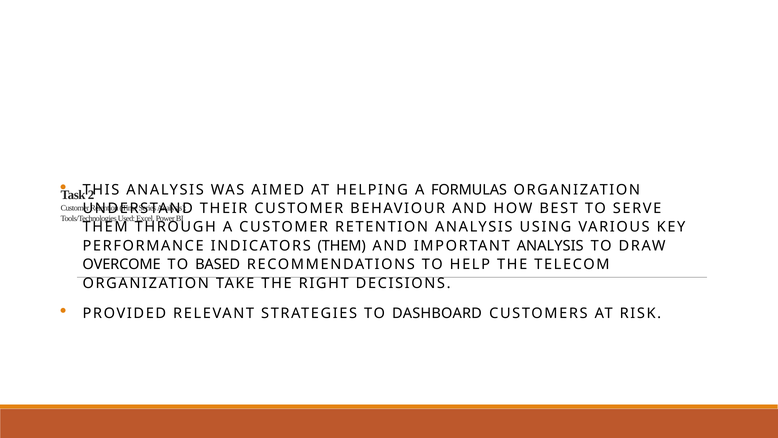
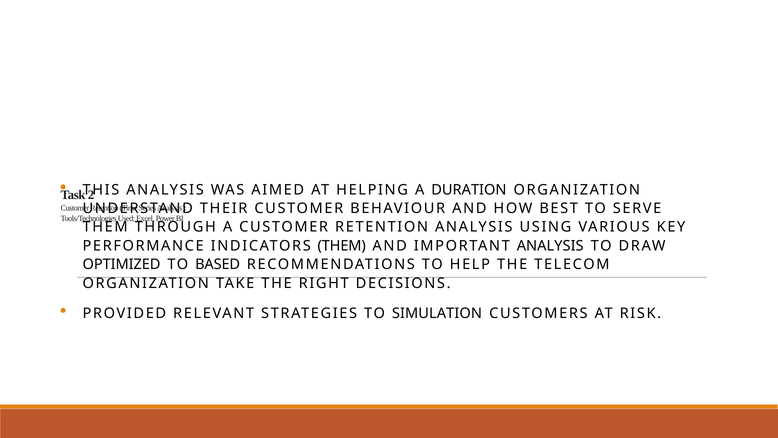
FORMULAS: FORMULAS -> DURATION
OVERCOME: OVERCOME -> OPTIMIZED
DASHBOARD: DASHBOARD -> SIMULATION
